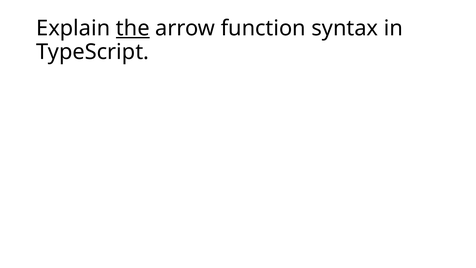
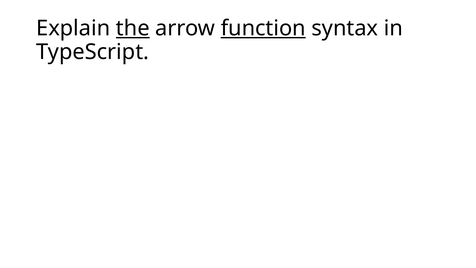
function underline: none -> present
